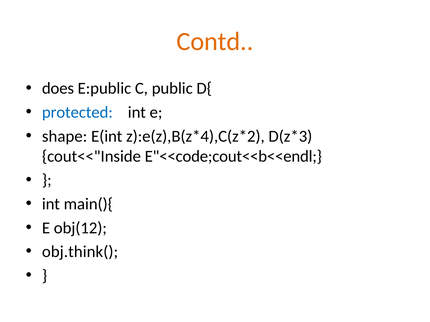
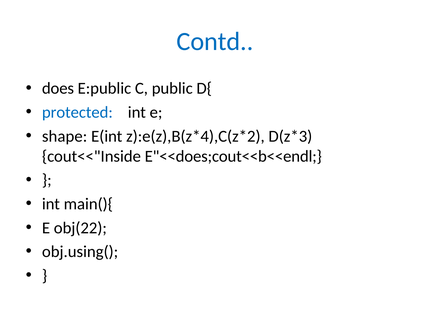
Contd colour: orange -> blue
E"<<code;cout<<b<<endl: E"<<code;cout<<b<<endl -> E"<<does;cout<<b<<endl
obj(12: obj(12 -> obj(22
obj.think(: obj.think( -> obj.using(
